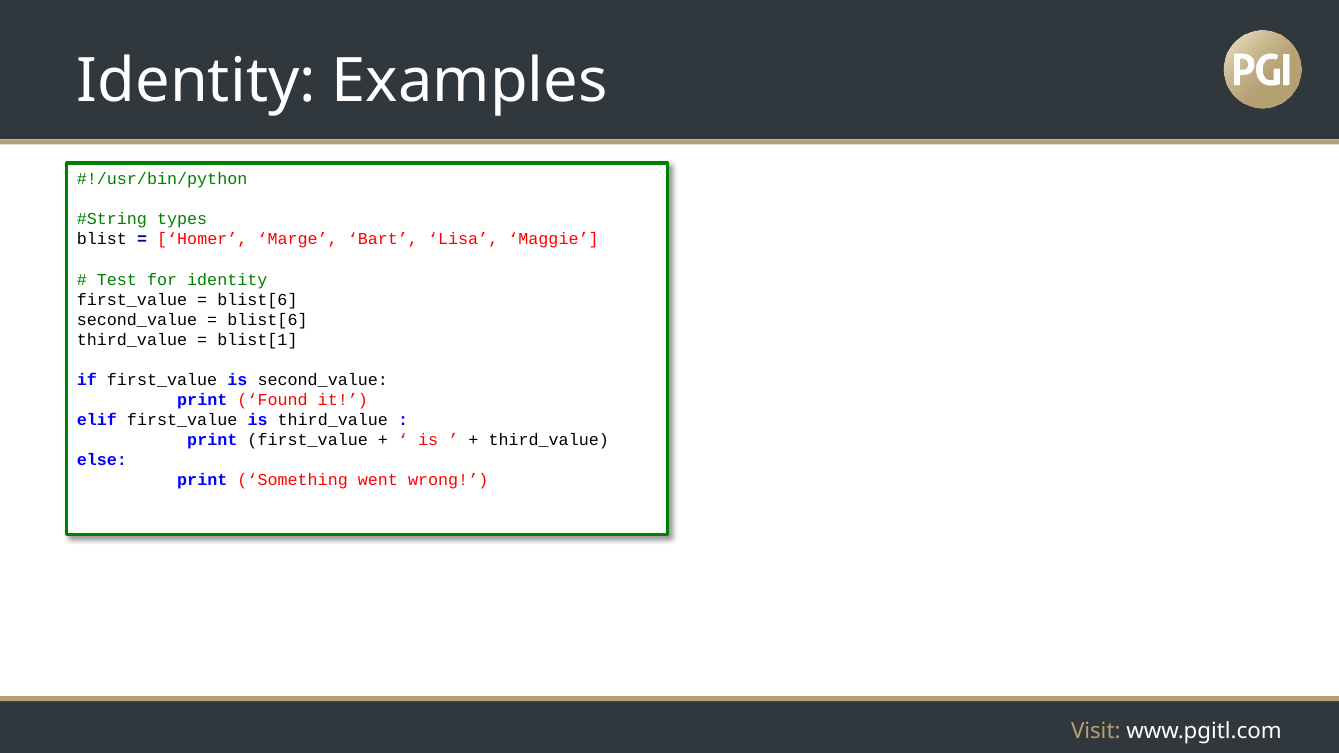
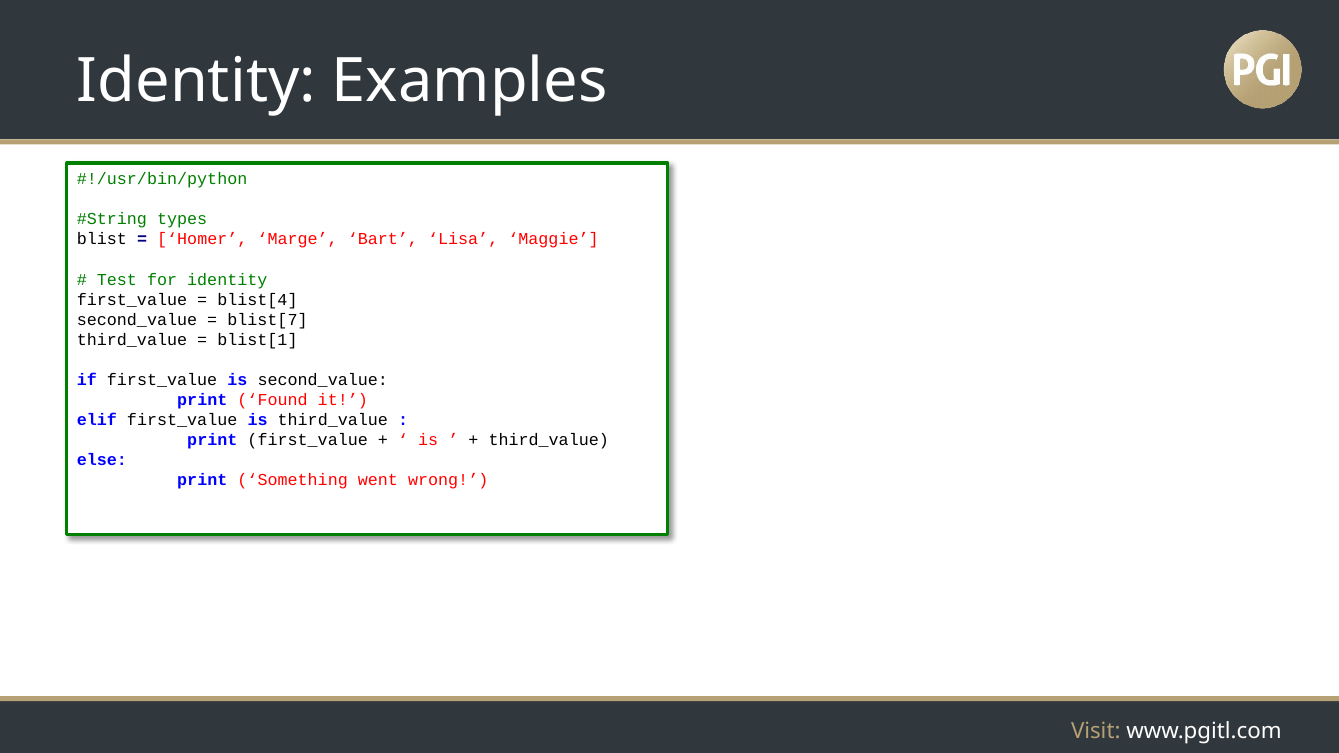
blist[6 at (257, 300): blist[6 -> blist[4
blist[6 at (267, 320): blist[6 -> blist[7
